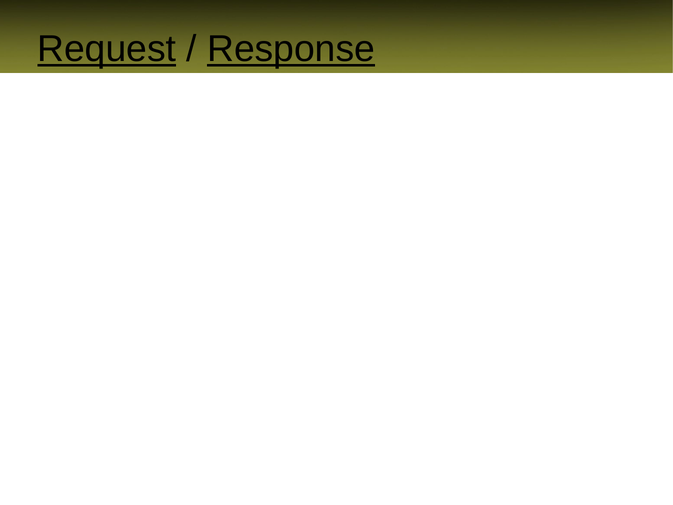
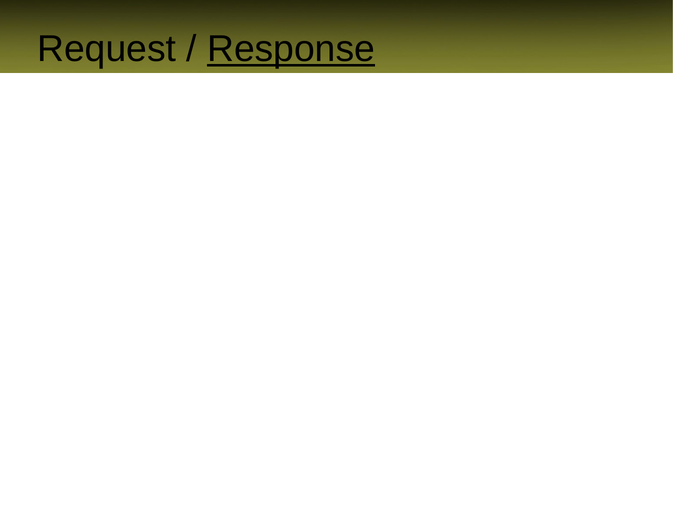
Request underline: present -> none
